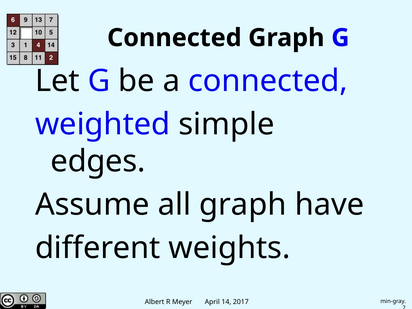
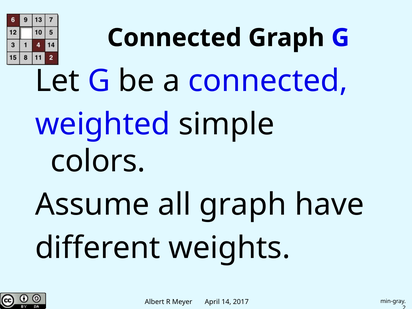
edges: edges -> colors
